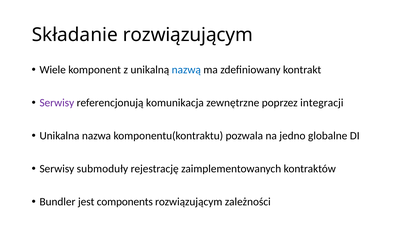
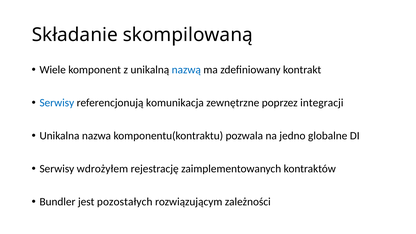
Składanie rozwiązującym: rozwiązującym -> skompilowaną
Serwisy at (57, 103) colour: purple -> blue
submoduły: submoduły -> wdrożyłem
components: components -> pozostałych
